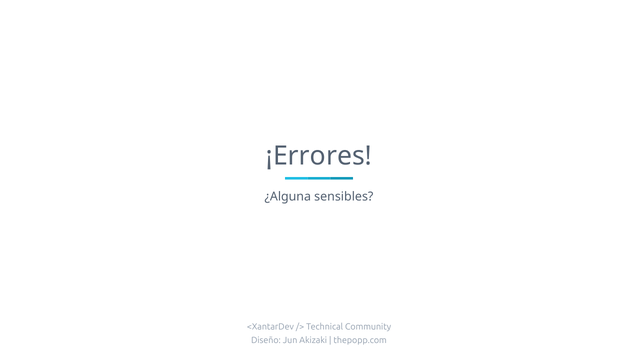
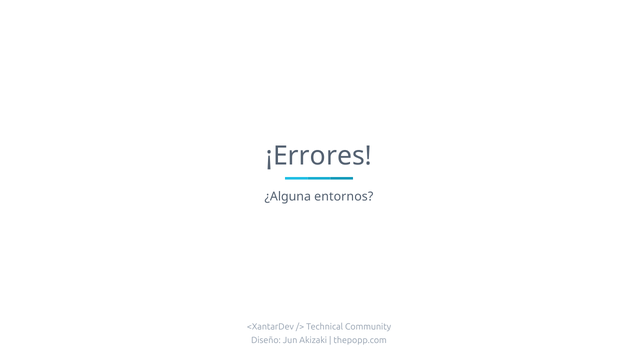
sensibles: sensibles -> entornos
